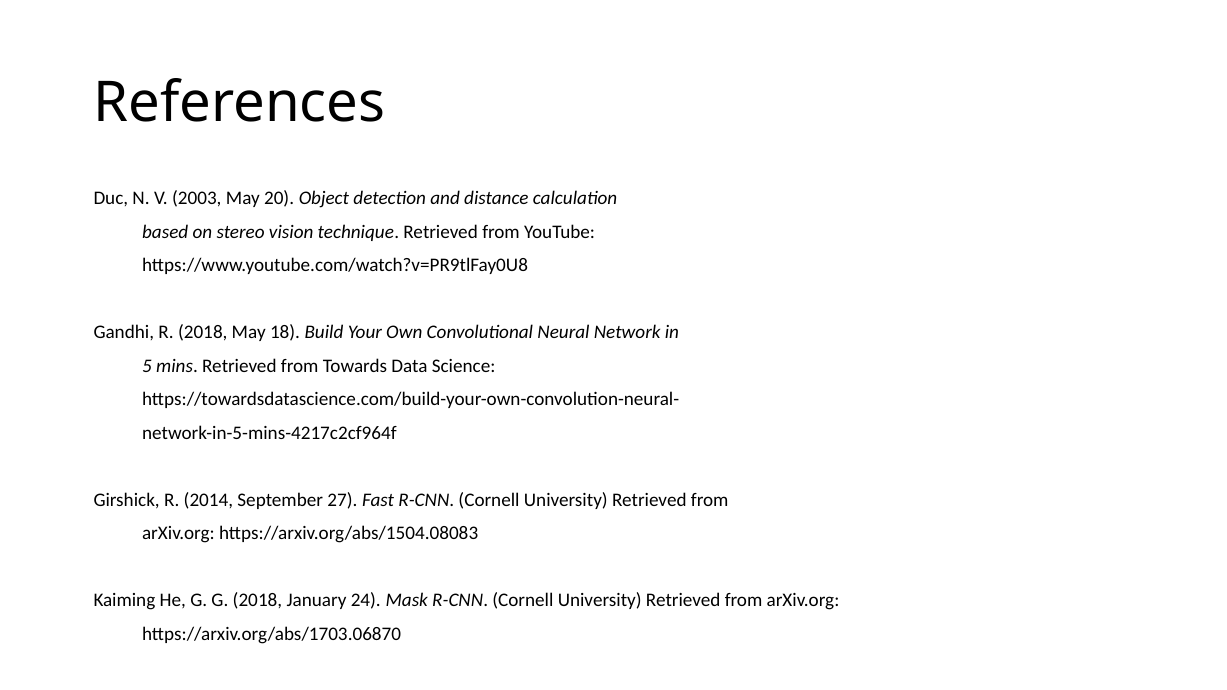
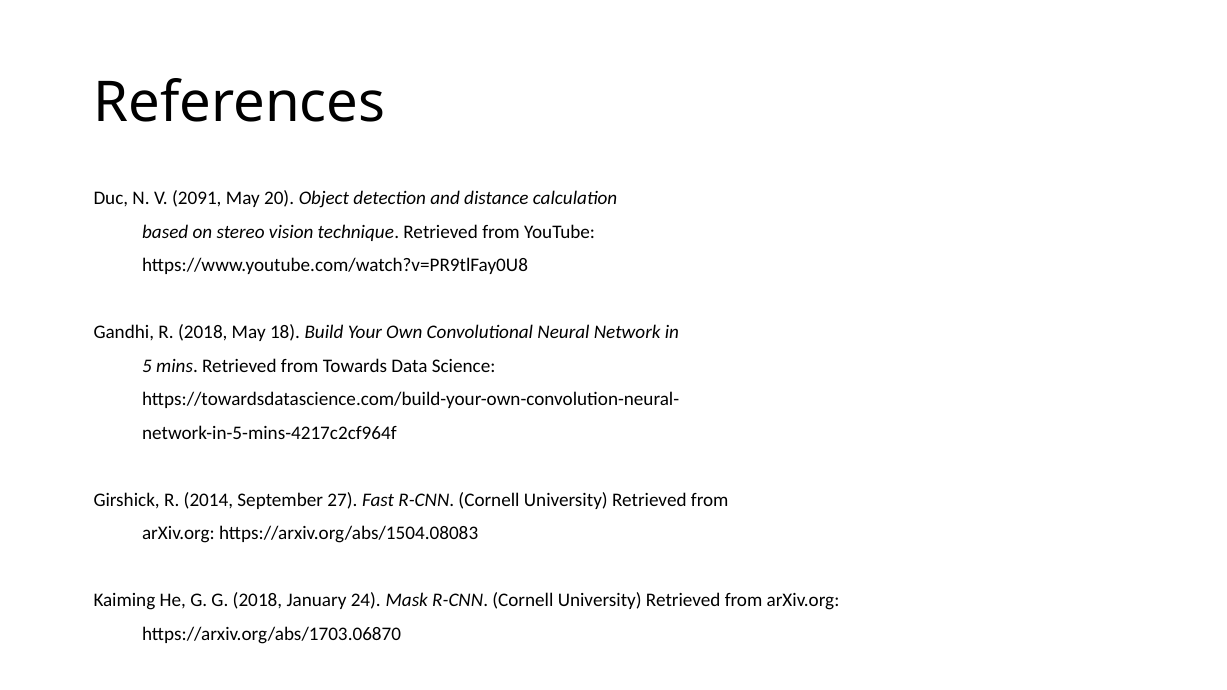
2003: 2003 -> 2091
